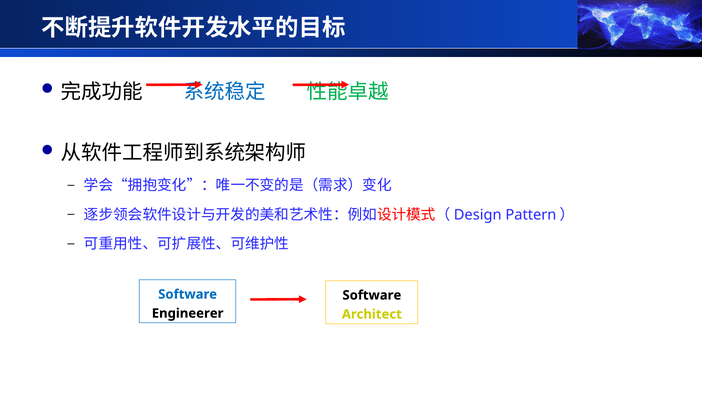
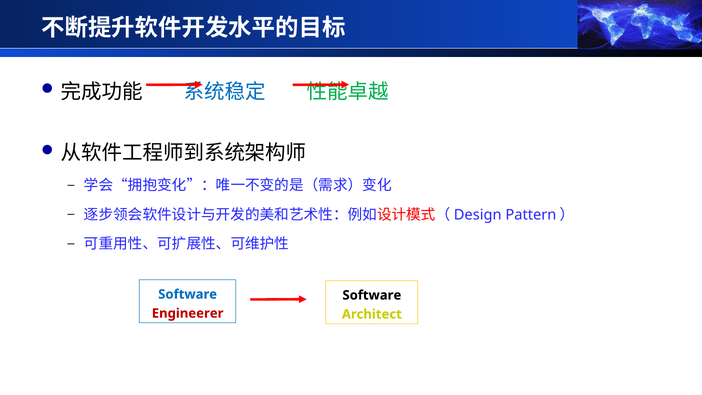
Engineerer colour: black -> red
